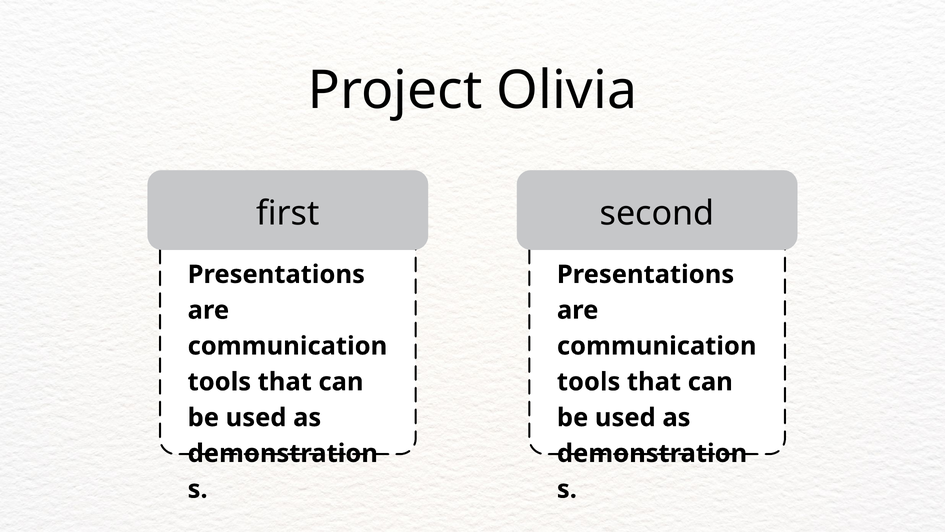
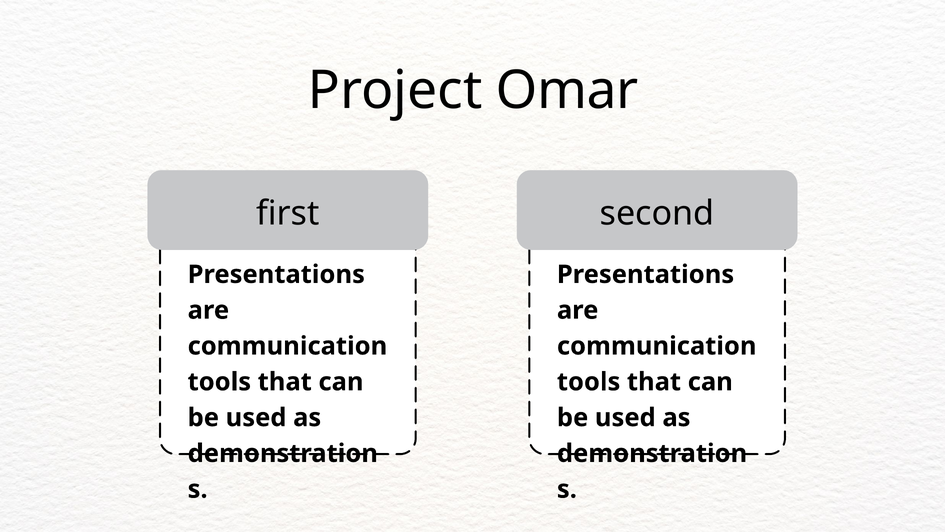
Olivia: Olivia -> Omar
